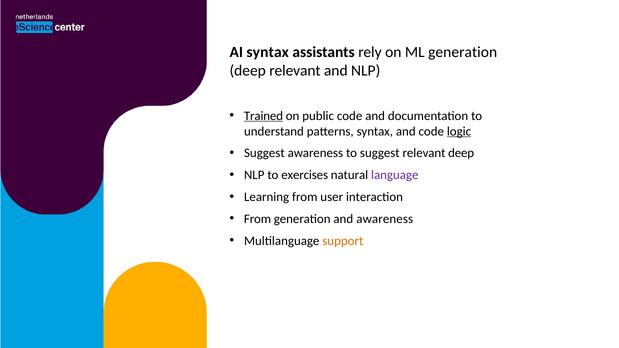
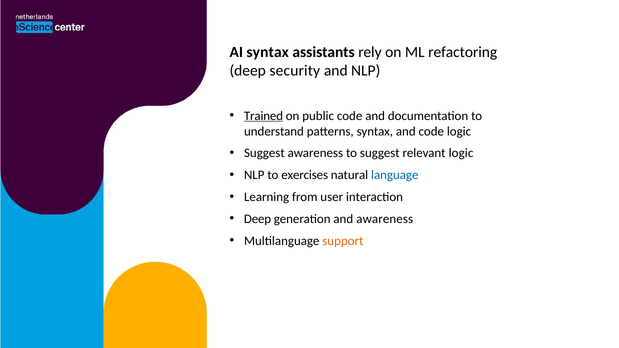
ML generation: generation -> refactoring
deep relevant: relevant -> security
logic at (459, 131) underline: present -> none
relevant deep: deep -> logic
language colour: purple -> blue
From at (258, 219): From -> Deep
